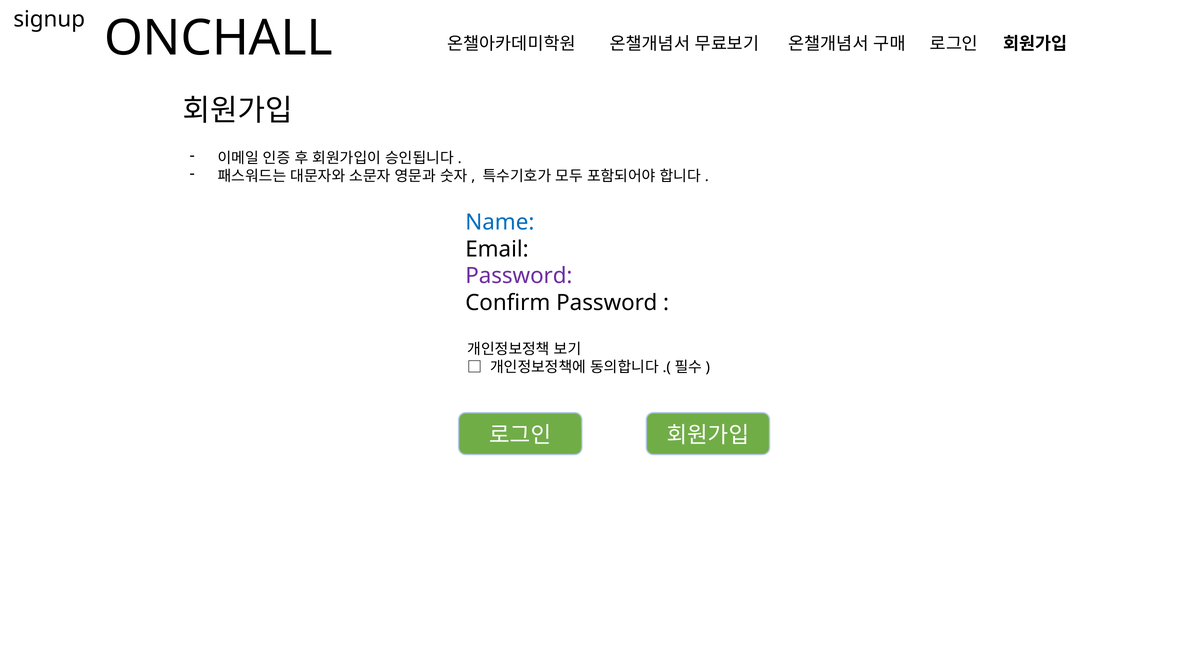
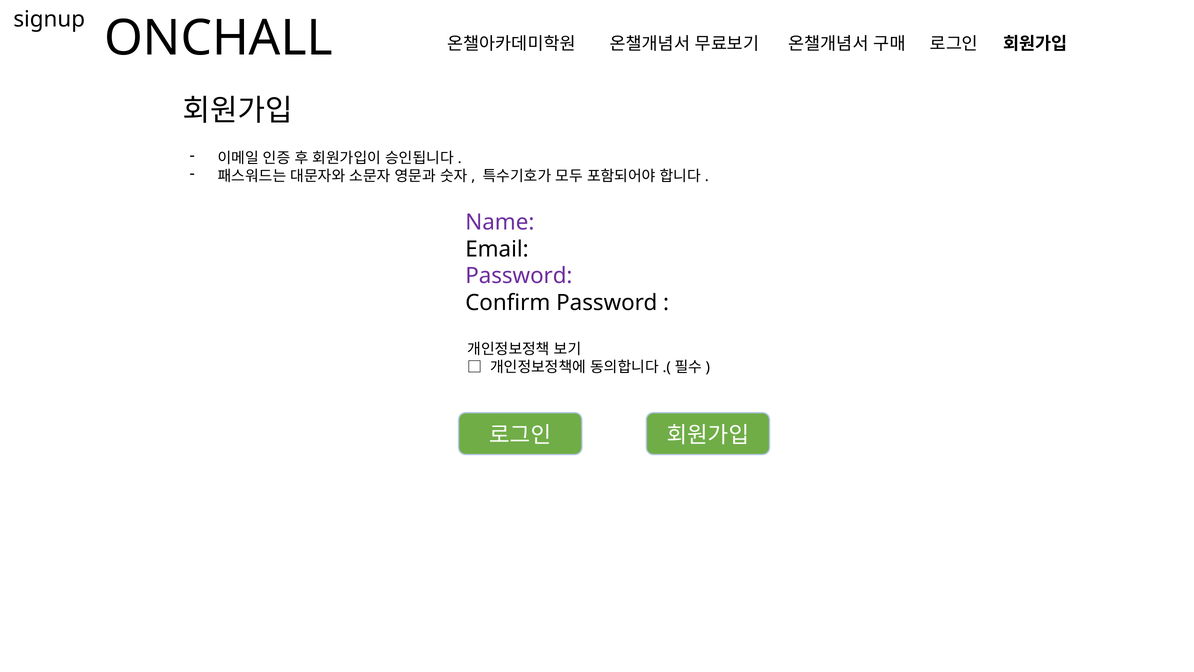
Name colour: blue -> purple
